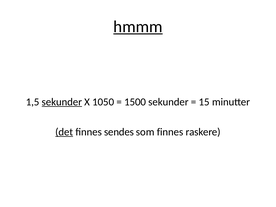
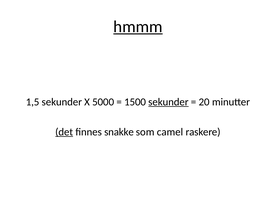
sekunder at (62, 102) underline: present -> none
1050: 1050 -> 5000
sekunder at (168, 102) underline: none -> present
15: 15 -> 20
sendes: sendes -> snakke
som finnes: finnes -> camel
